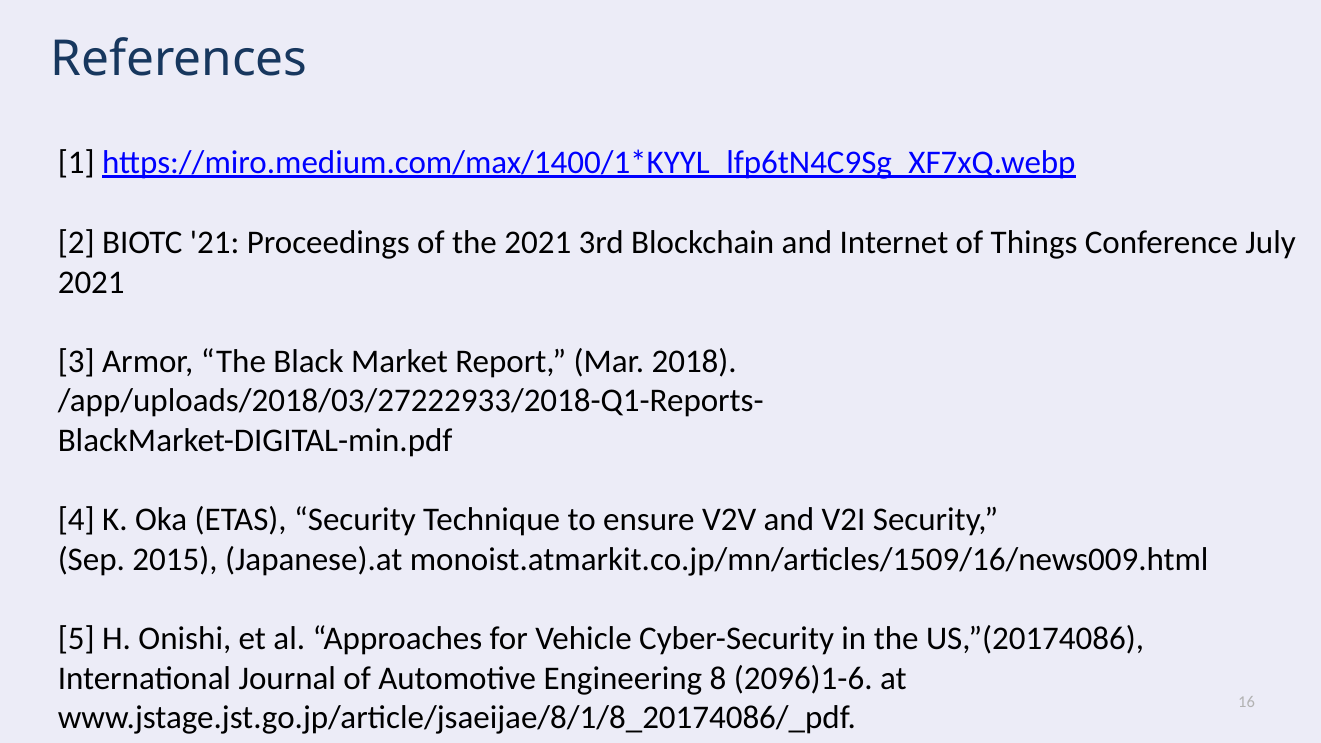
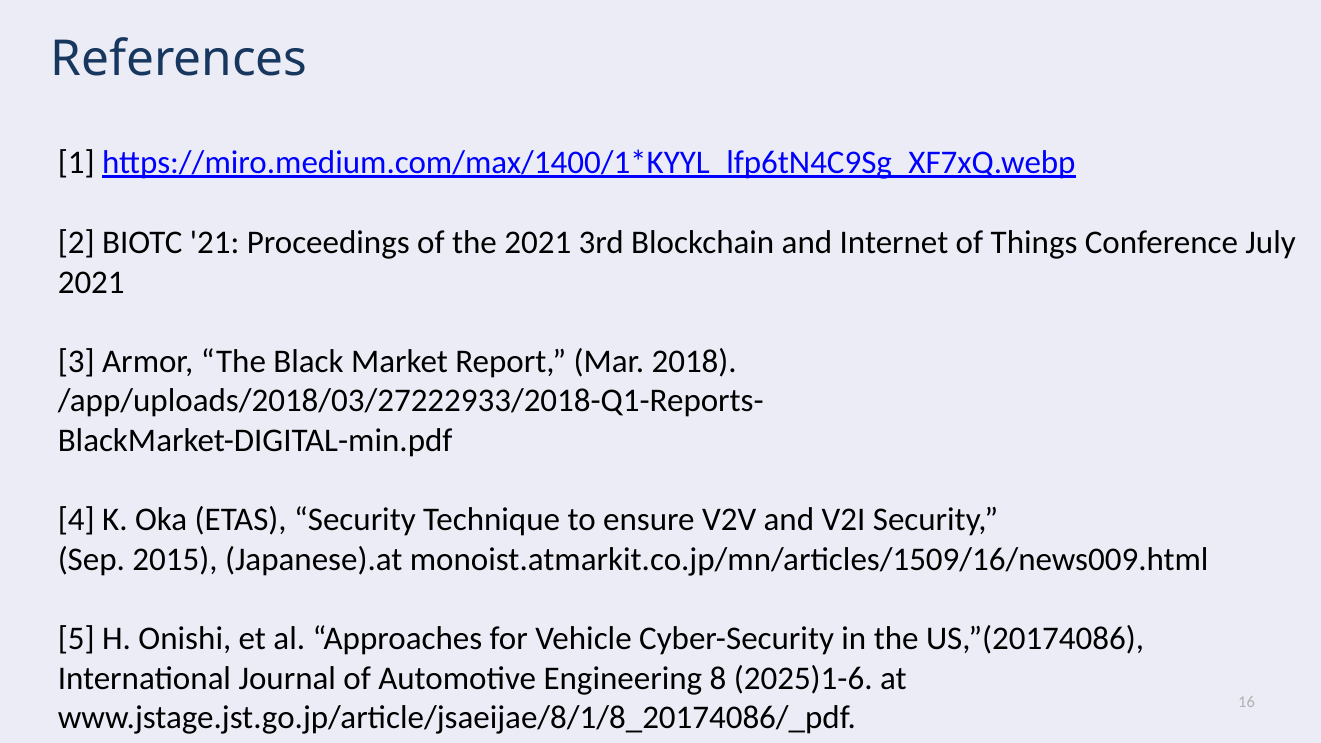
2096)1-6: 2096)1-6 -> 2025)1-6
